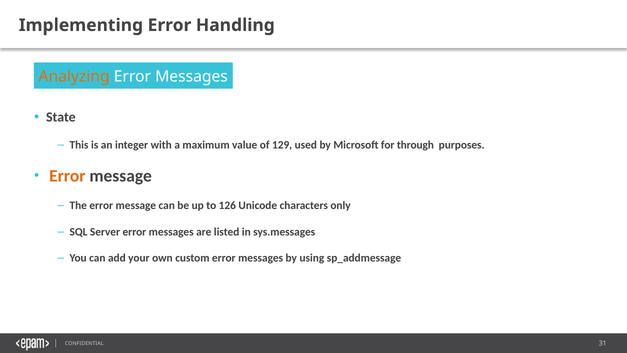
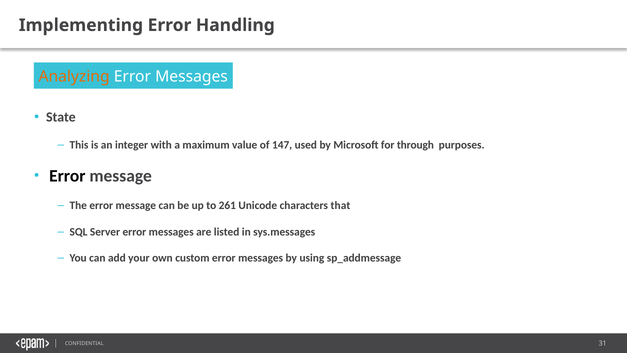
129: 129 -> 147
Error at (67, 176) colour: orange -> black
126: 126 -> 261
only: only -> that
